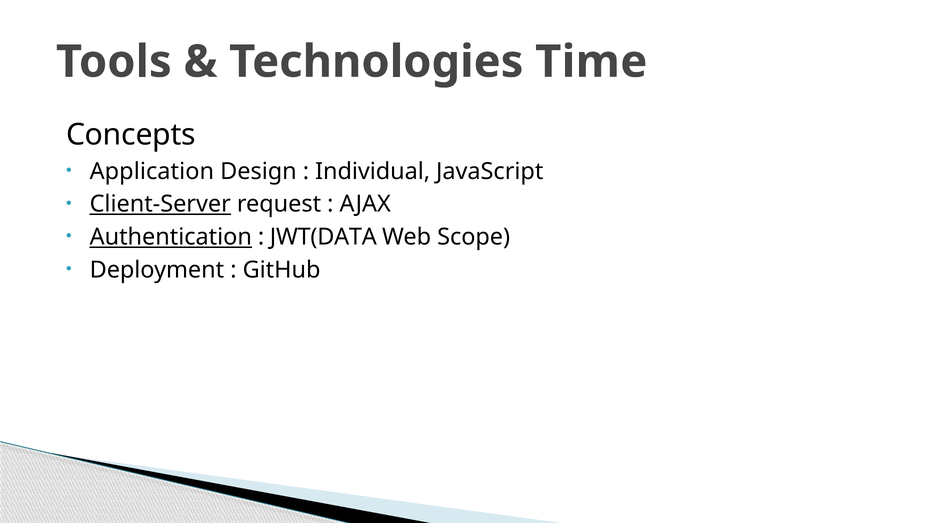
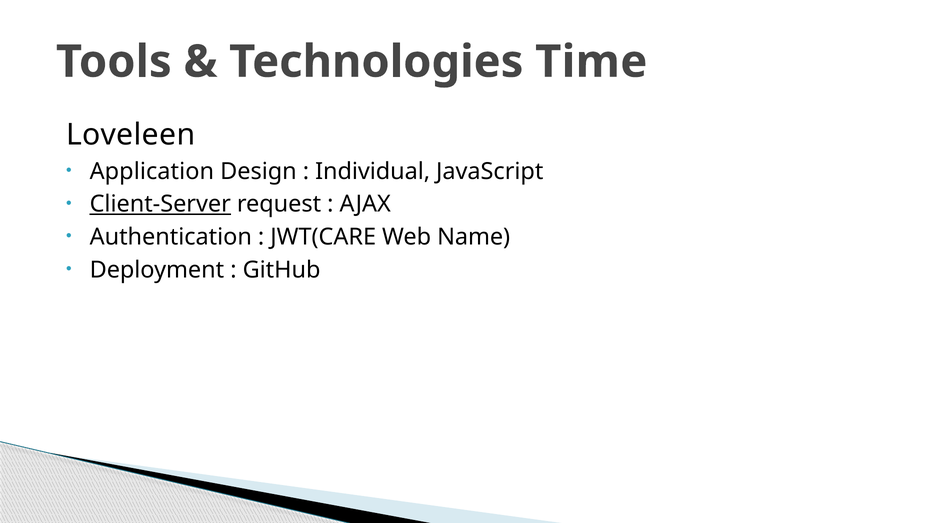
Concepts: Concepts -> Loveleen
Authentication underline: present -> none
JWT(DATA: JWT(DATA -> JWT(CARE
Scope: Scope -> Name
